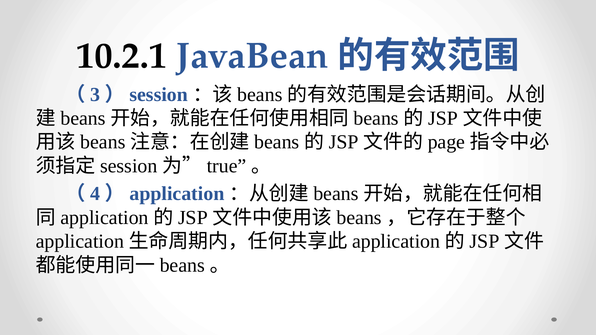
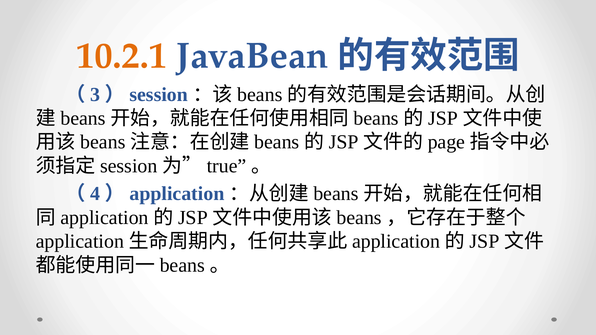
10.2.1 colour: black -> orange
